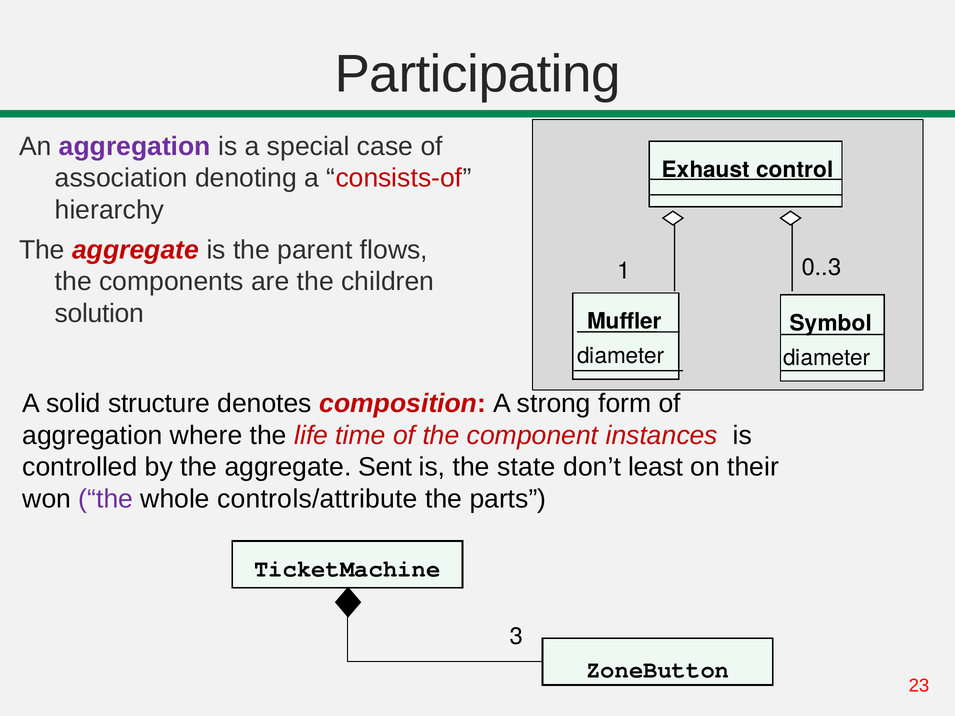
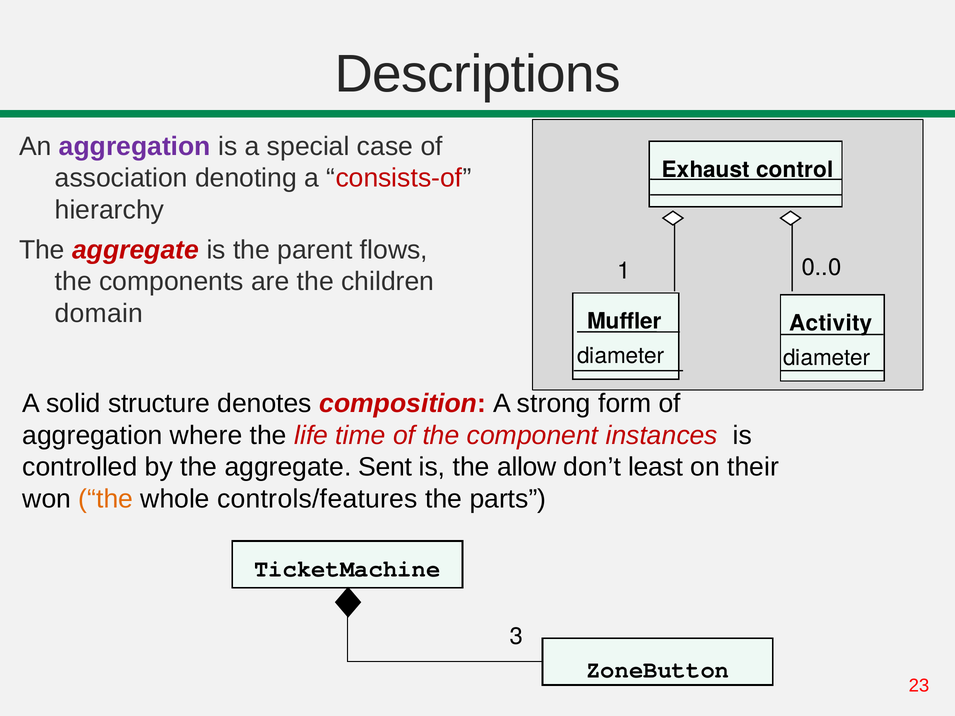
Participating: Participating -> Descriptions
0..3: 0..3 -> 0..0
solution: solution -> domain
Symbol: Symbol -> Activity
state: state -> allow
the at (106, 499) colour: purple -> orange
controls/attribute: controls/attribute -> controls/features
